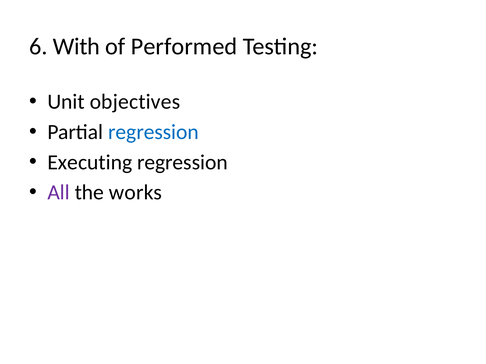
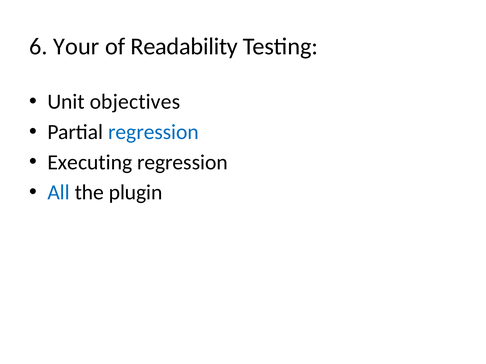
With: With -> Your
Performed: Performed -> Readability
All colour: purple -> blue
works: works -> plugin
